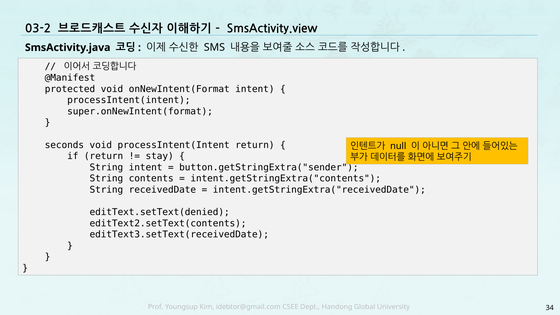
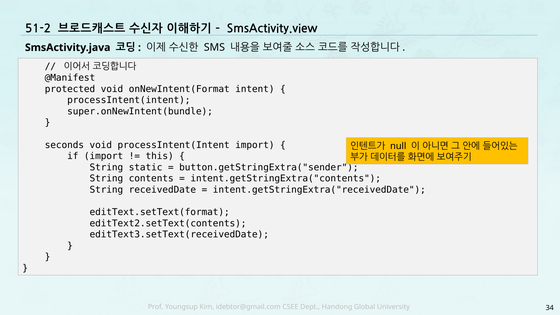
03-2: 03-2 -> 51-2
super.onNewIntent(format: super.onNewIntent(format -> super.onNewIntent(bundle
processIntent(Intent return: return -> import
if return: return -> import
stay: stay -> this
String intent: intent -> static
editText.setText(denied: editText.setText(denied -> editText.setText(format
